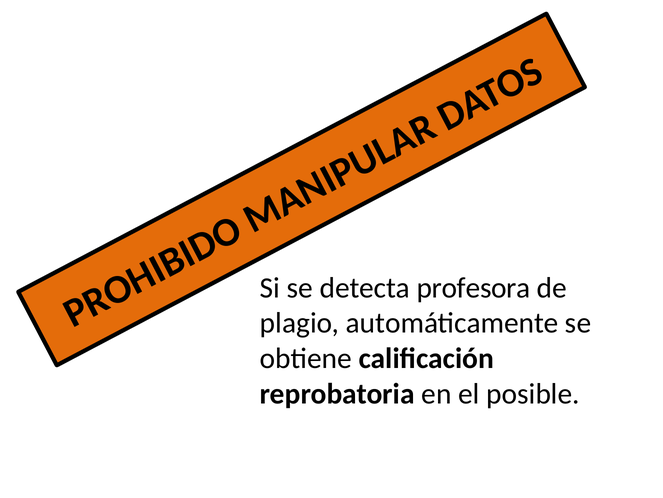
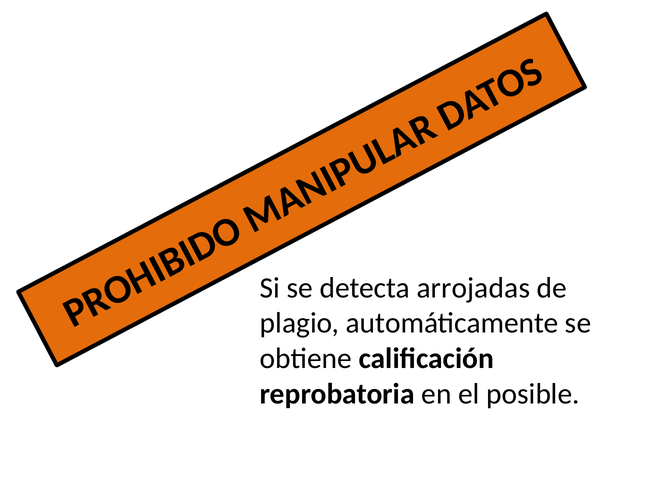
profesora: profesora -> arrojadas
